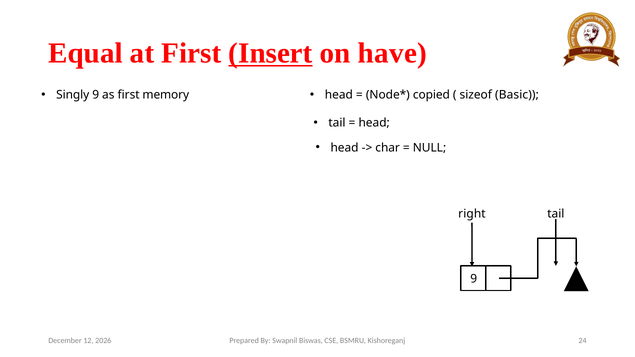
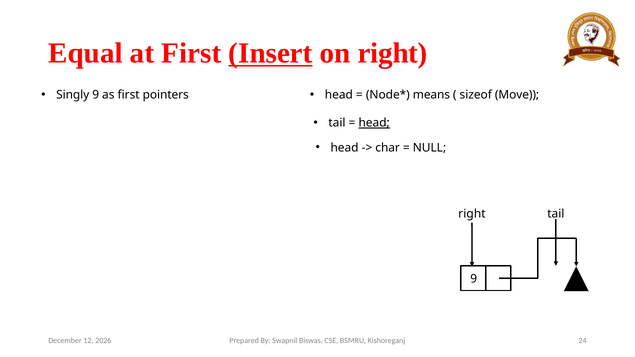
on have: have -> right
copied: copied -> means
Basic: Basic -> Move
memory: memory -> pointers
head at (374, 123) underline: none -> present
